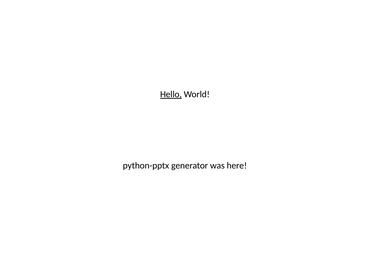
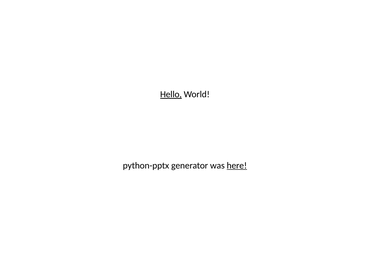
here underline: none -> present
